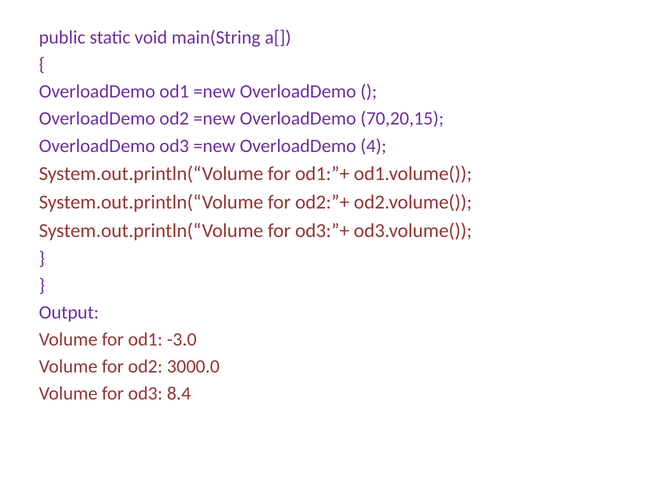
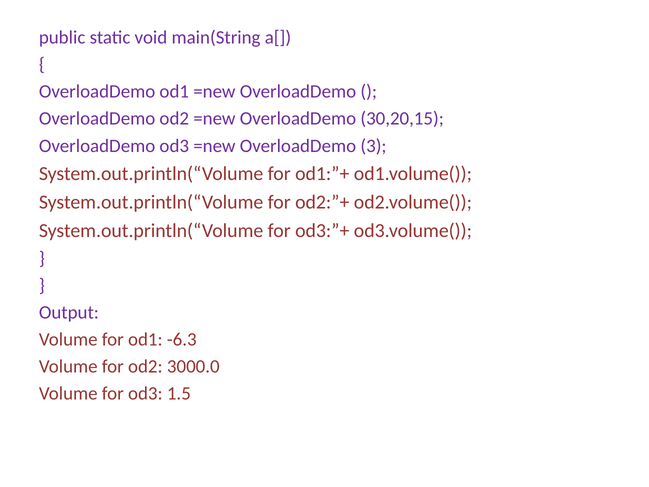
70,20,15: 70,20,15 -> 30,20,15
4: 4 -> 3
-3.0: -3.0 -> -6.3
8.4: 8.4 -> 1.5
